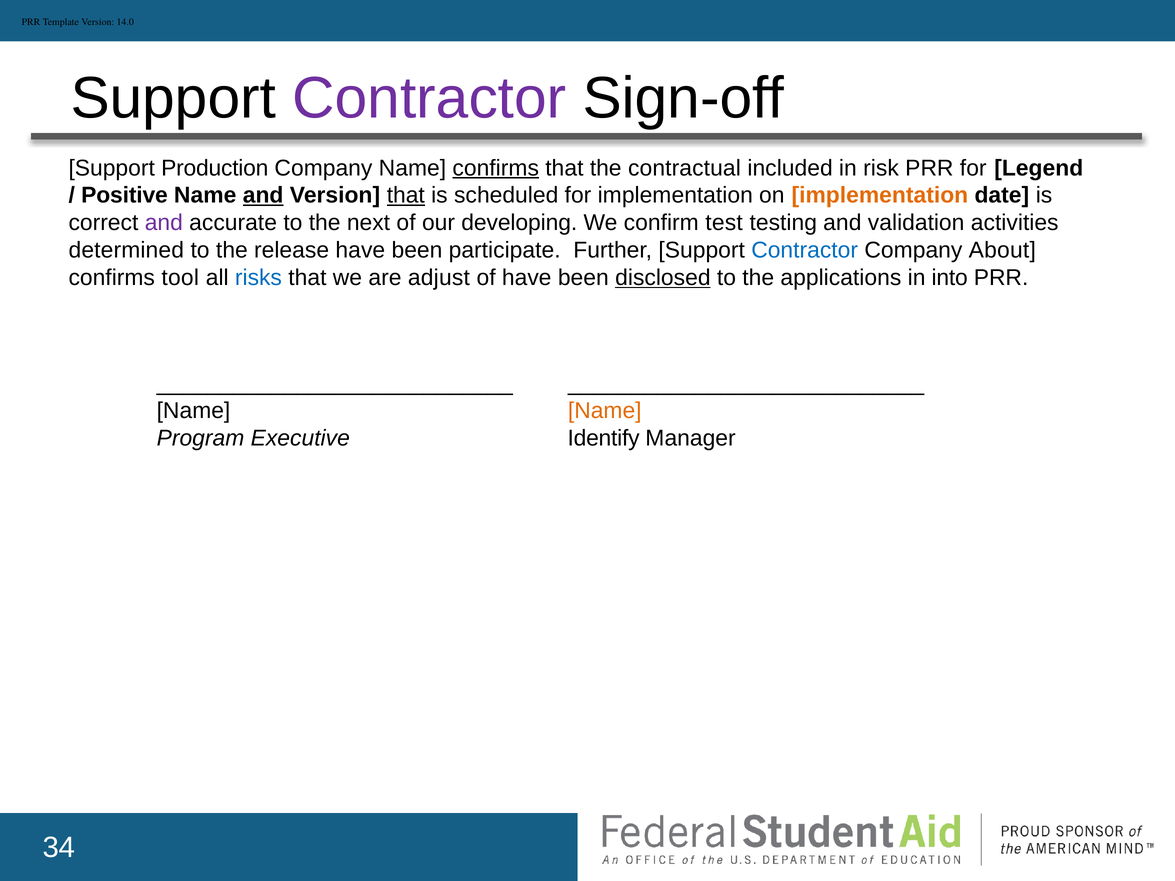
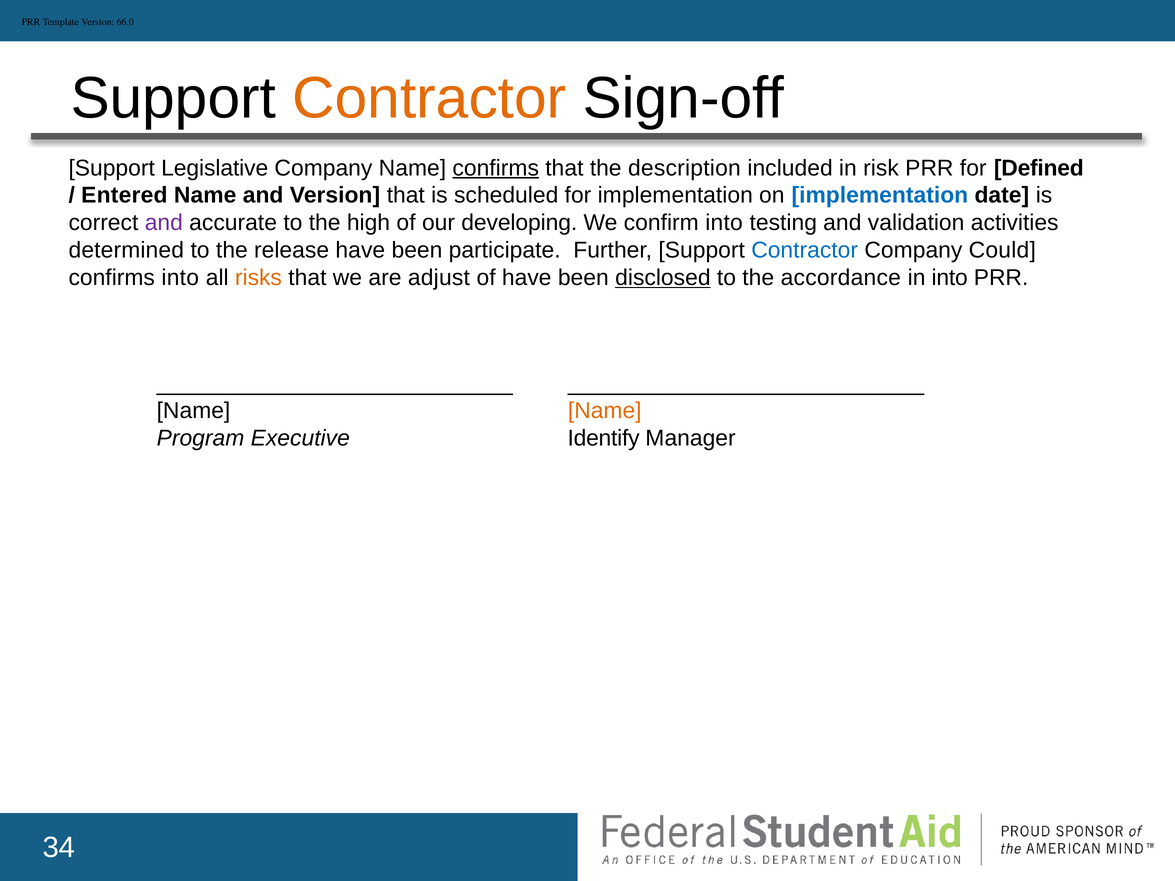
14.0: 14.0 -> 66.0
Contractor at (429, 98) colour: purple -> orange
Production: Production -> Legislative
contractual: contractual -> description
Legend: Legend -> Defined
Positive: Positive -> Entered
and at (263, 195) underline: present -> none
that at (406, 195) underline: present -> none
implementation at (880, 195) colour: orange -> blue
next: next -> high
confirm test: test -> into
About: About -> Could
confirms tool: tool -> into
risks colour: blue -> orange
applications: applications -> accordance
